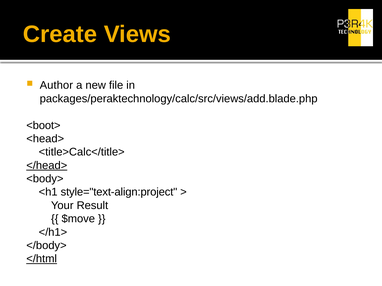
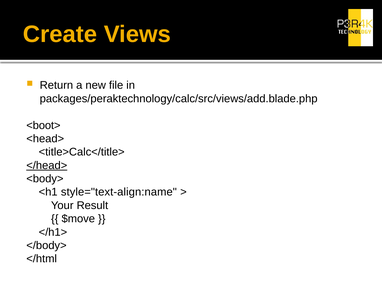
Author: Author -> Return
style="text-align:project: style="text-align:project -> style="text-align:name
</html underline: present -> none
